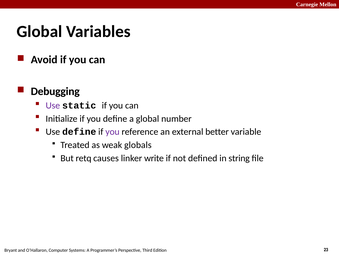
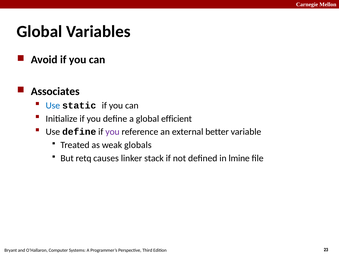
Debugging: Debugging -> Associates
Use at (53, 106) colour: purple -> blue
number: number -> efficient
write: write -> stack
string: string -> lmine
